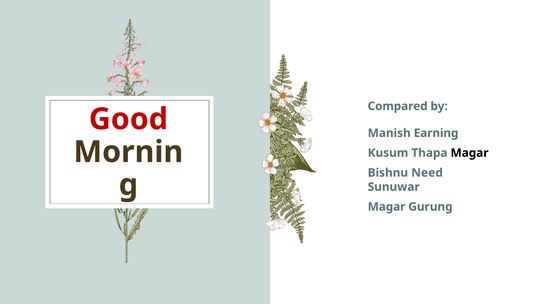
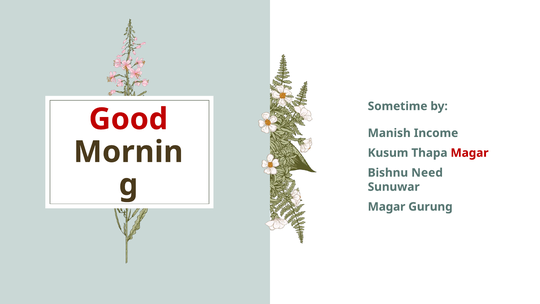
Compared: Compared -> Sometime
Earning: Earning -> Income
Magar at (470, 153) colour: black -> red
